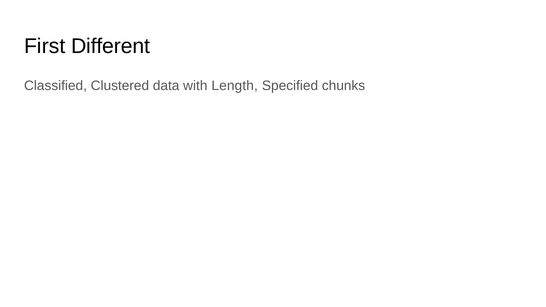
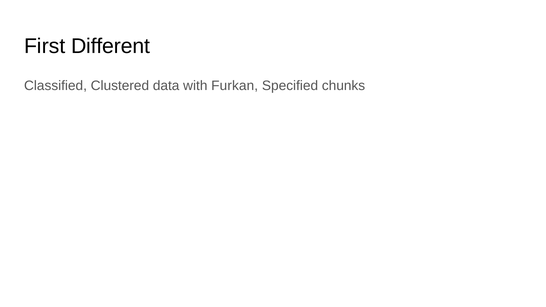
Length: Length -> Furkan
